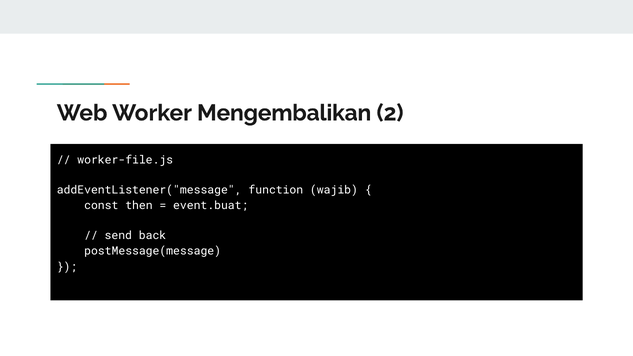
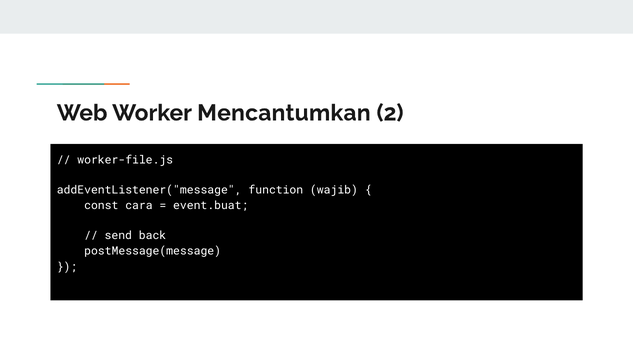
Mengembalikan: Mengembalikan -> Mencantumkan
then: then -> cara
